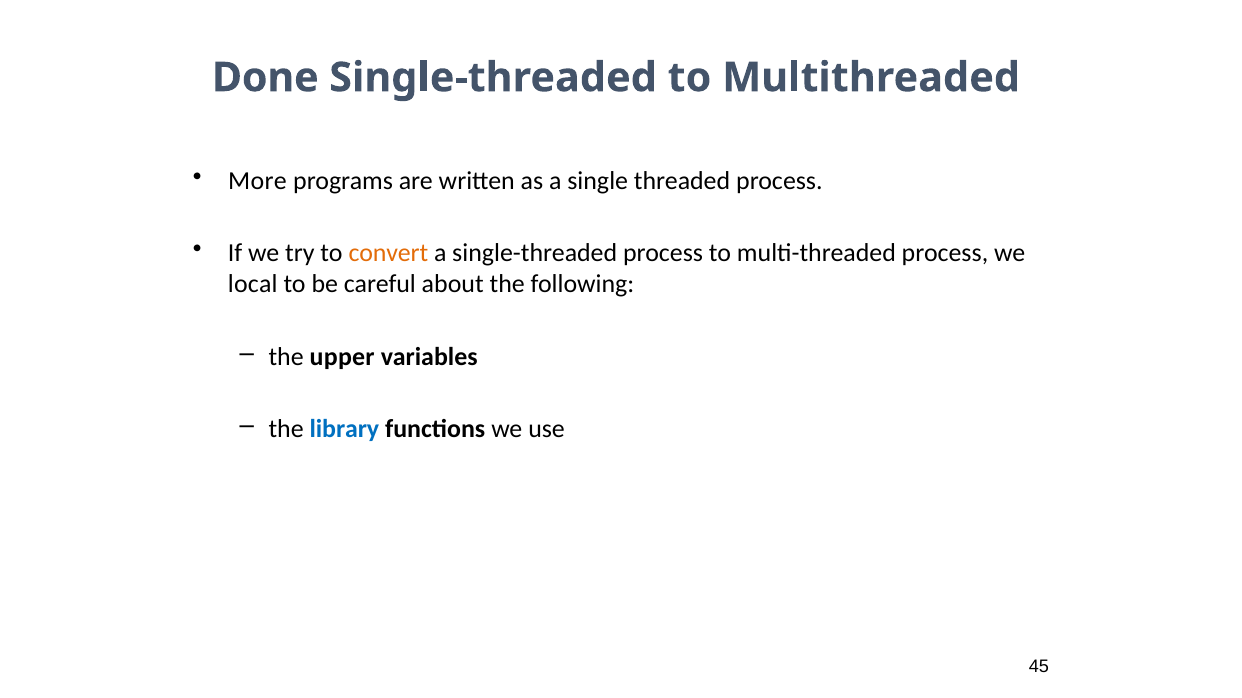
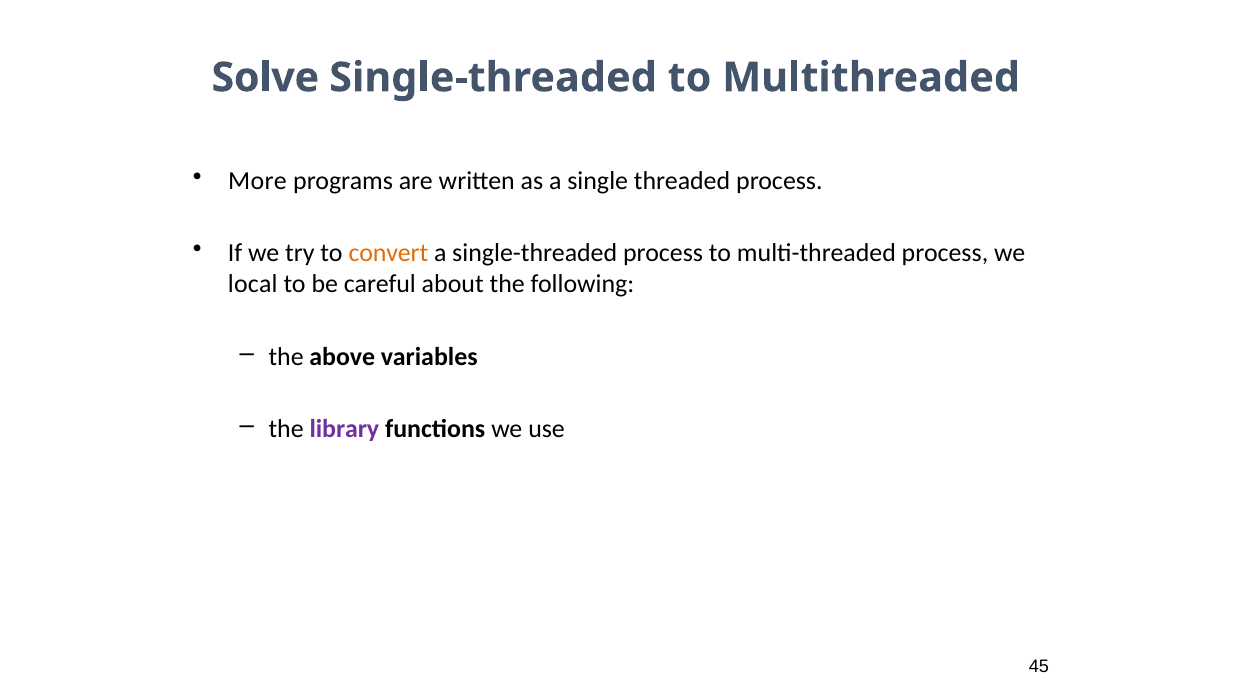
Done: Done -> Solve
upper: upper -> above
library colour: blue -> purple
